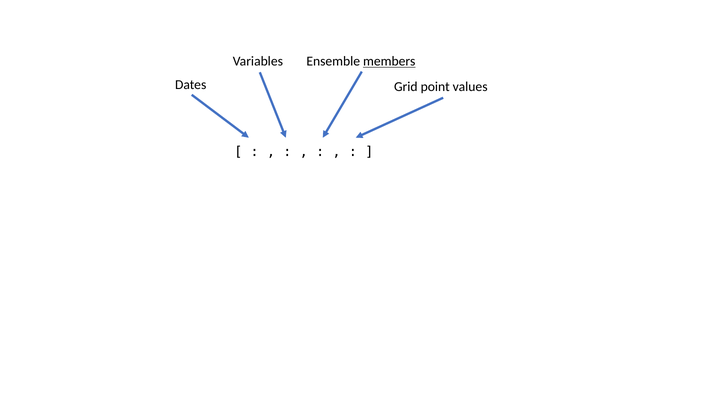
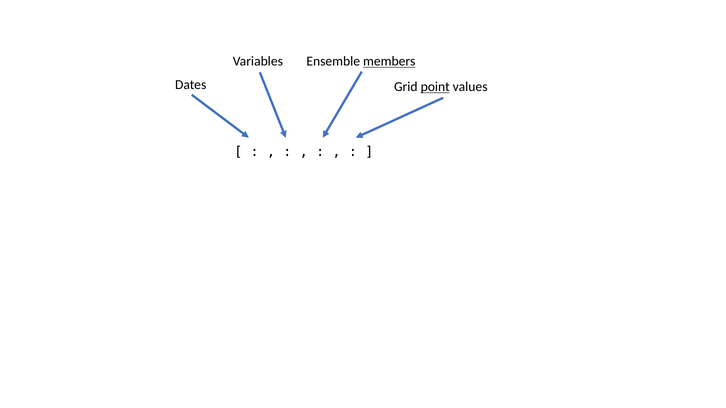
point underline: none -> present
